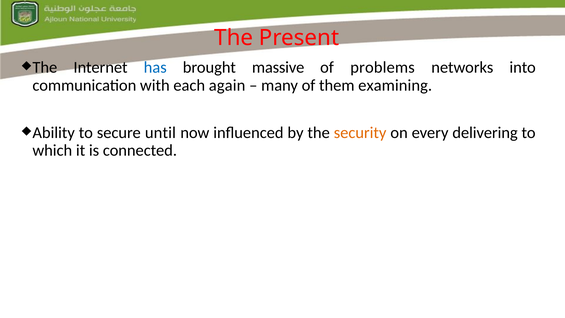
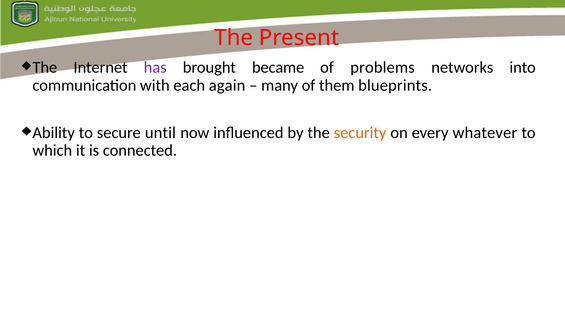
has colour: blue -> purple
massive: massive -> became
examining: examining -> blueprints
delivering: delivering -> whatever
